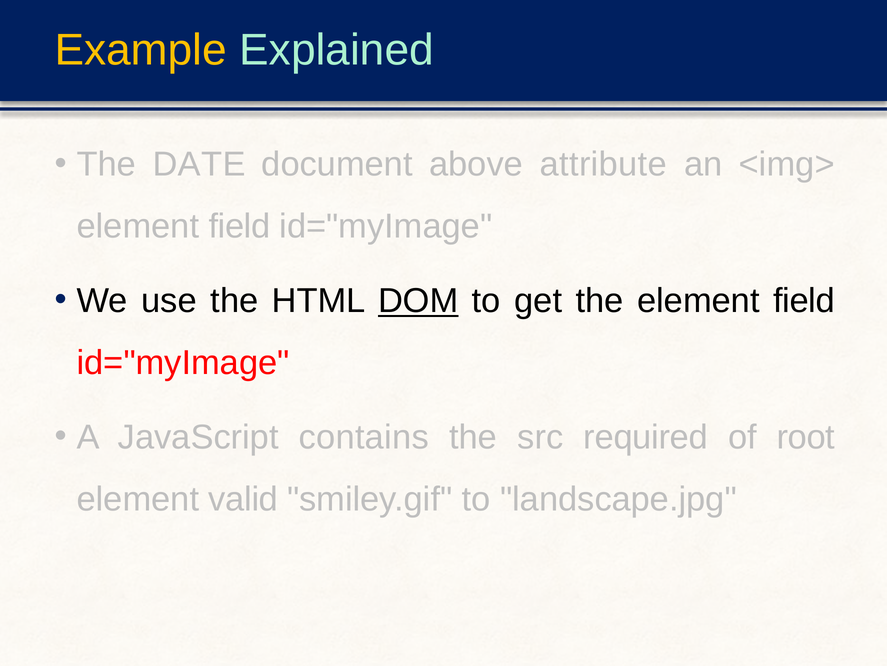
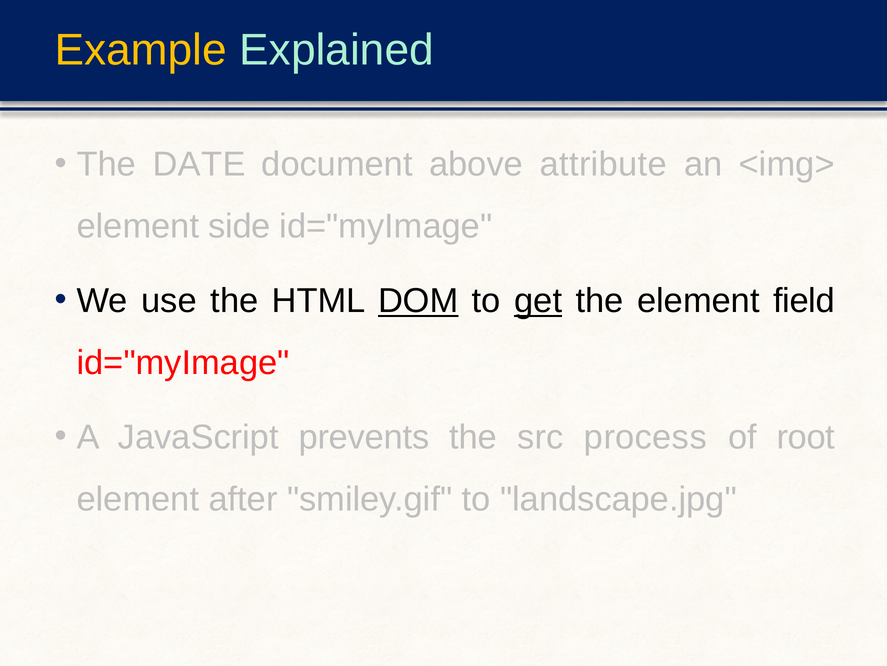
field at (239, 226): field -> side
get underline: none -> present
contains: contains -> prevents
required: required -> process
valid: valid -> after
